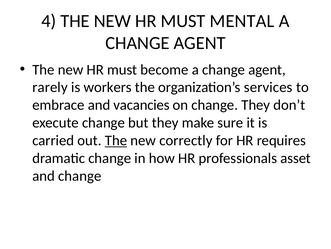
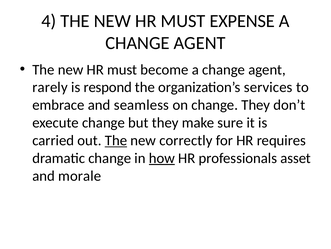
MENTAL: MENTAL -> EXPENSE
workers: workers -> respond
vacancies: vacancies -> seamless
how underline: none -> present
and change: change -> morale
